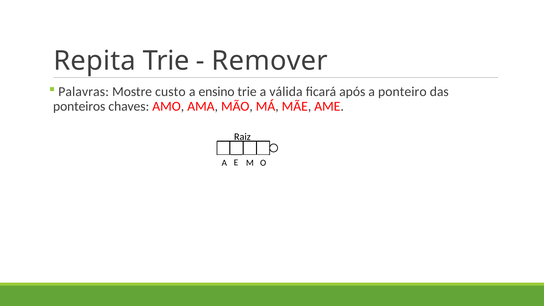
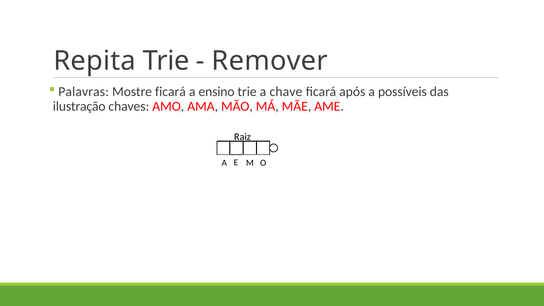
Mostre custo: custo -> ficará
válida: válida -> chave
ponteiro: ponteiro -> possíveis
ponteiros: ponteiros -> ilustração
